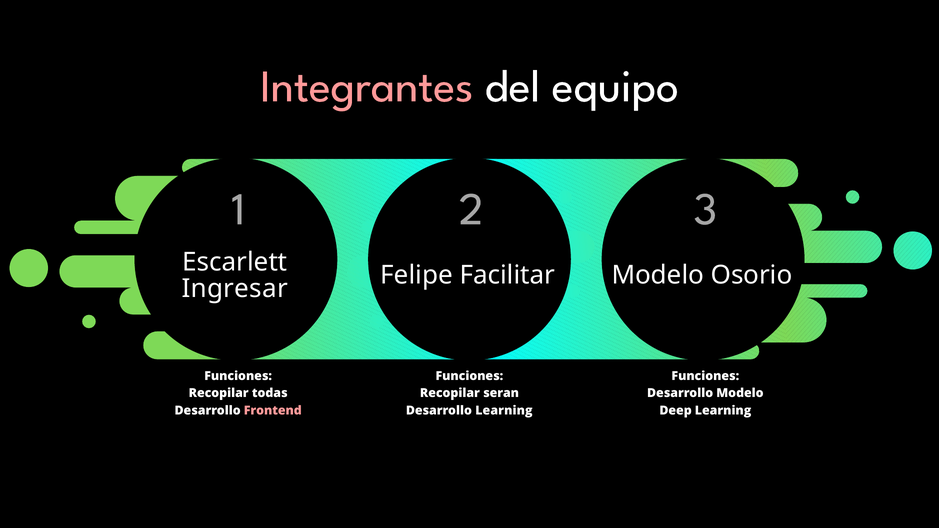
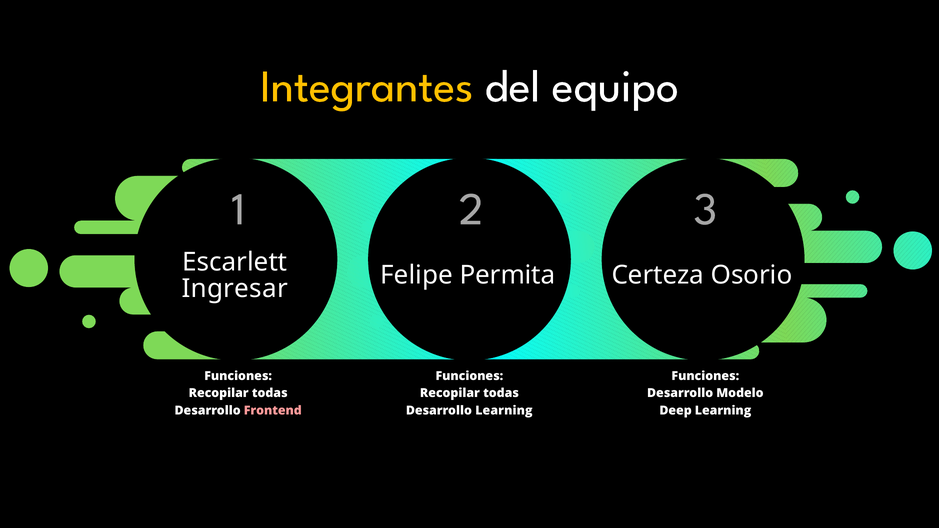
Integrantes colour: pink -> yellow
Facilitar: Facilitar -> Permita
Modelo at (658, 275): Modelo -> Certeza
seran at (501, 394): seran -> todas
